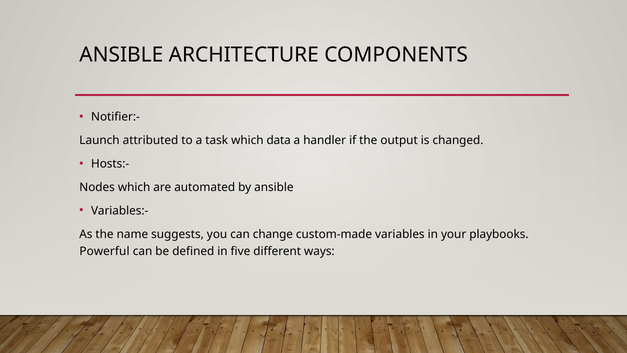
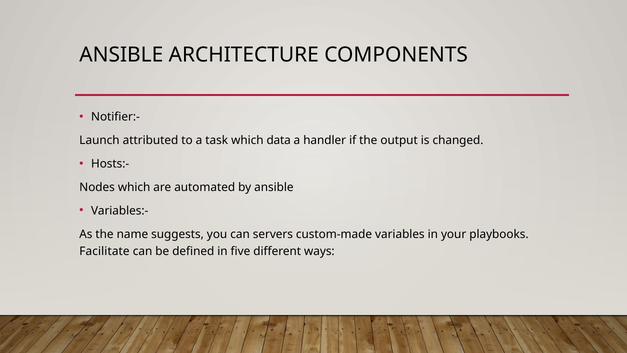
change: change -> servers
Powerful: Powerful -> Facilitate
